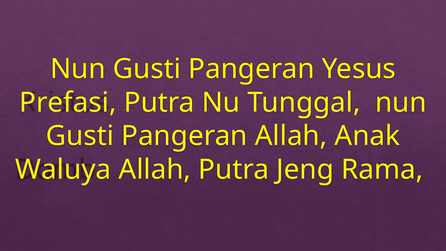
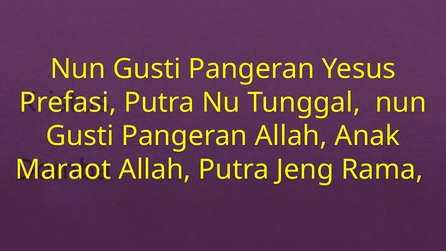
Waluya: Waluya -> Maraot
